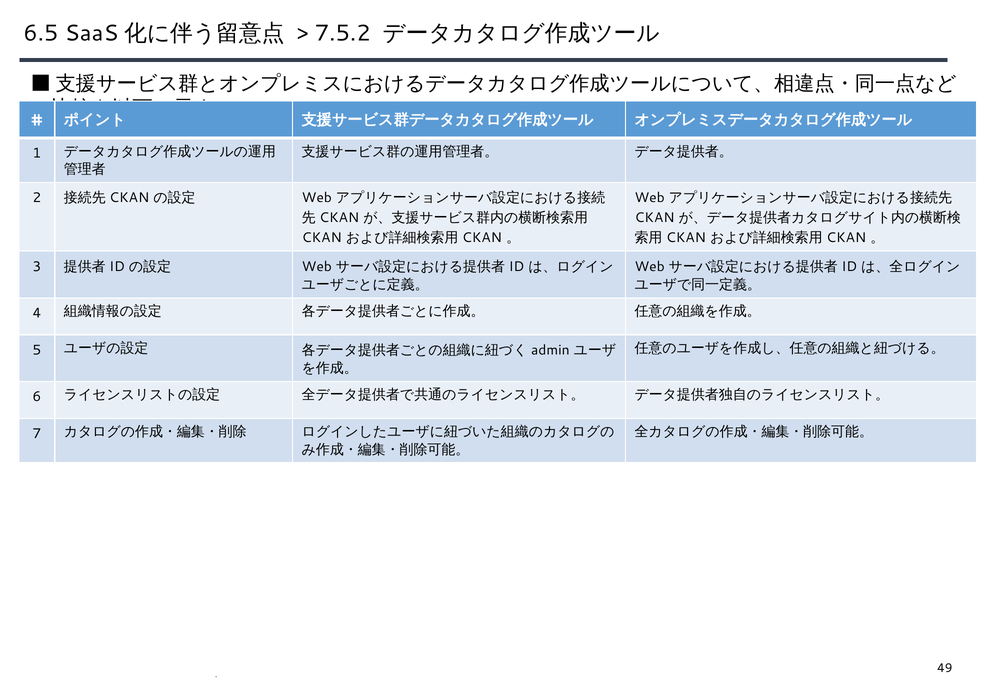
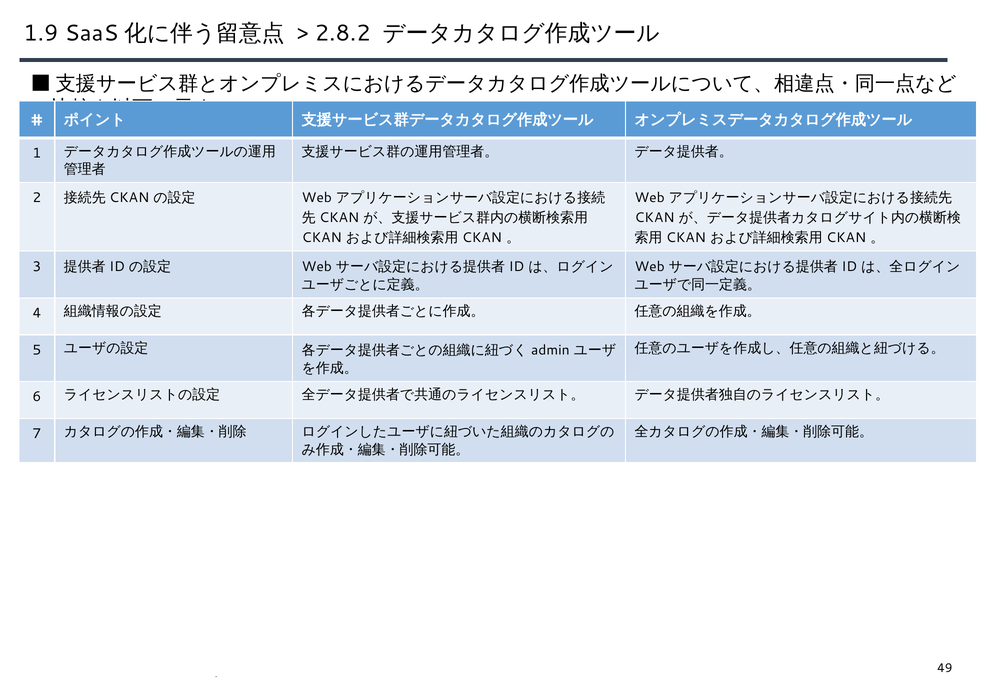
6.5: 6.5 -> 1.9
7.5.2: 7.5.2 -> 2.8.2
